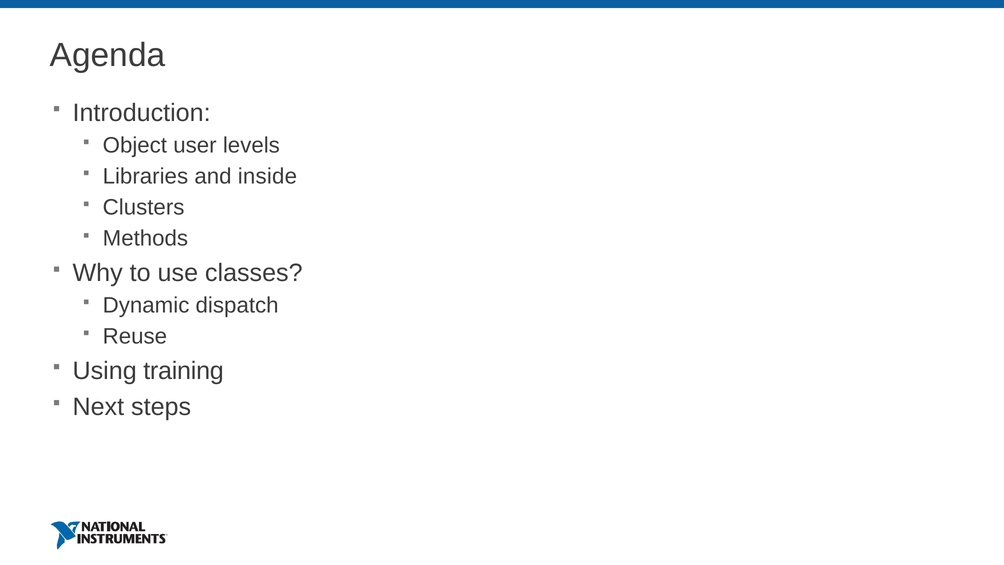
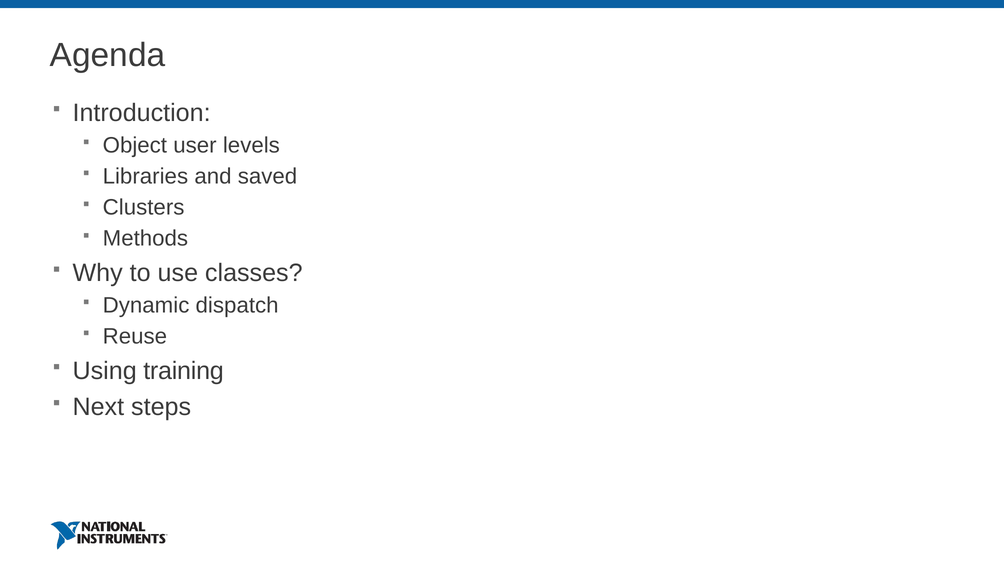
inside: inside -> saved
